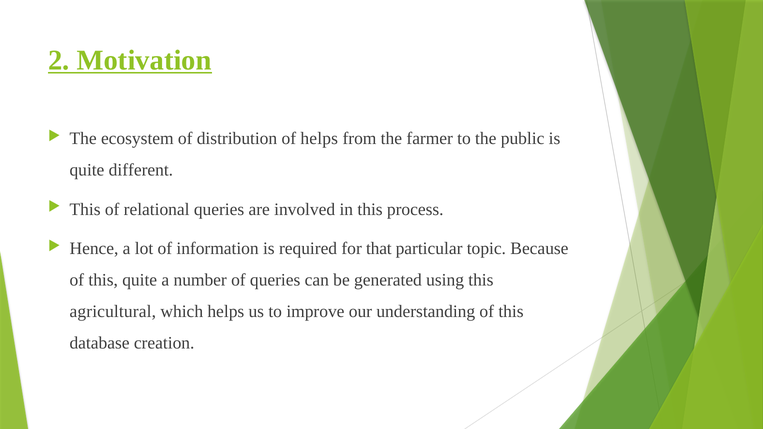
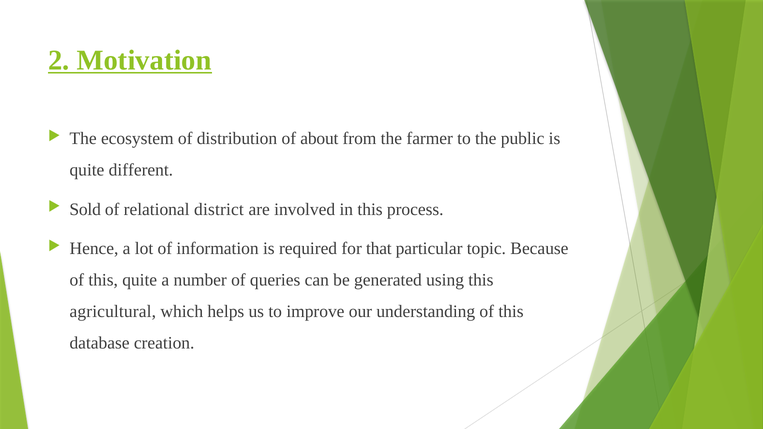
of helps: helps -> about
This at (85, 209): This -> Sold
relational queries: queries -> district
